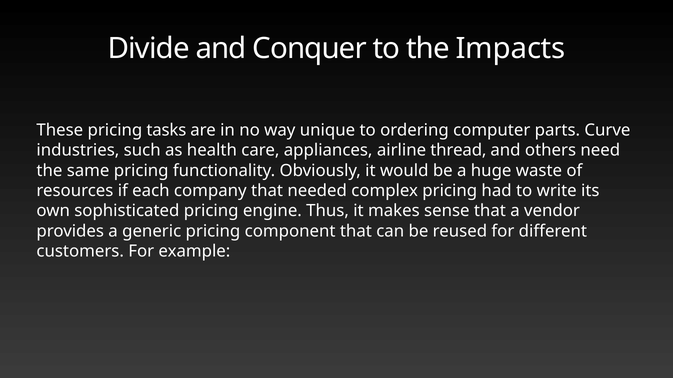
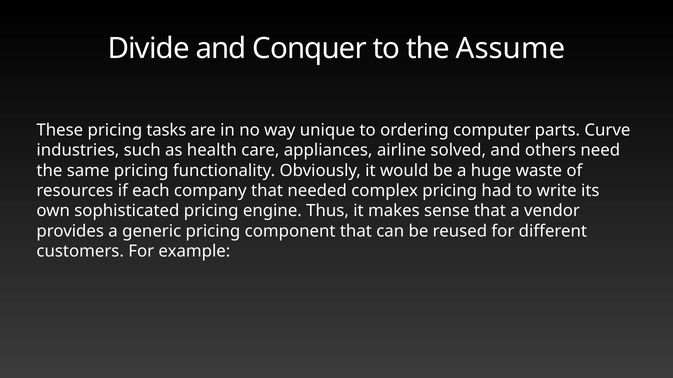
Impacts: Impacts -> Assume
thread: thread -> solved
